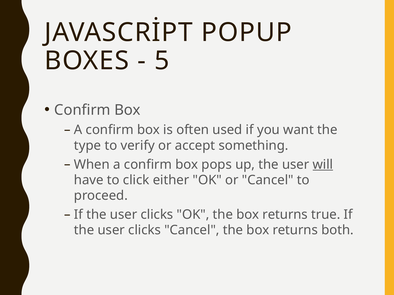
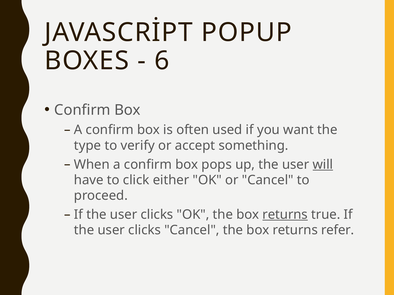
5: 5 -> 6
returns at (285, 215) underline: none -> present
both: both -> refer
